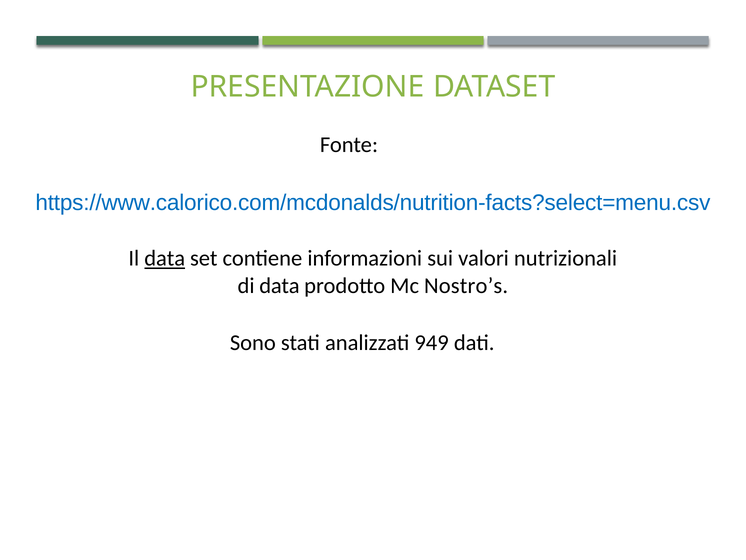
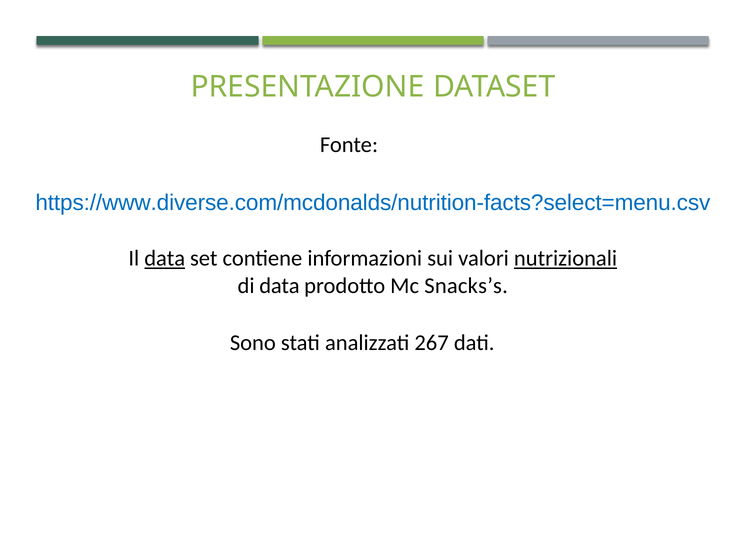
https://www.calorico.com/mcdonalds/nutrition-facts?select=menu.csv: https://www.calorico.com/mcdonalds/nutrition-facts?select=menu.csv -> https://www.diverse.com/mcdonalds/nutrition-facts?select=menu.csv
nutrizionali underline: none -> present
Nostro’s: Nostro’s -> Snacks’s
949: 949 -> 267
